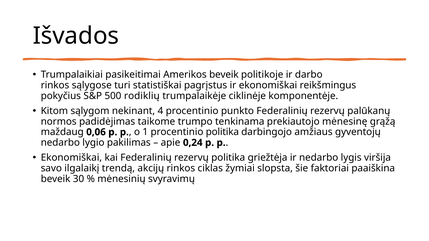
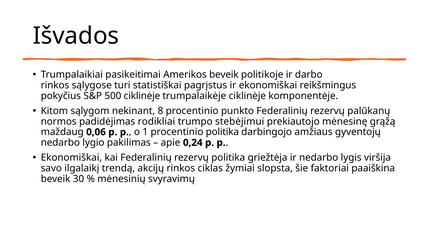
500 rodiklių: rodiklių -> ciklinėje
4: 4 -> 8
taikome: taikome -> rodikliai
tenkinama: tenkinama -> stebėjimui
